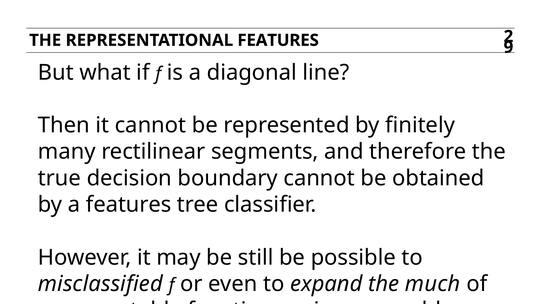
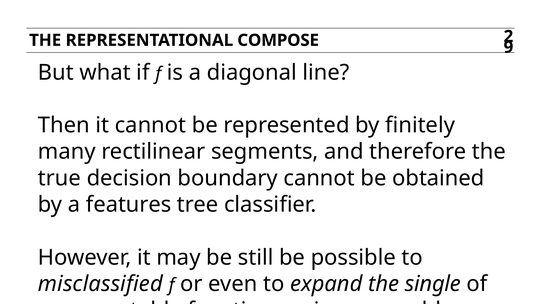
REPRESENTATIONAL FEATURES: FEATURES -> COMPOSE
much: much -> single
